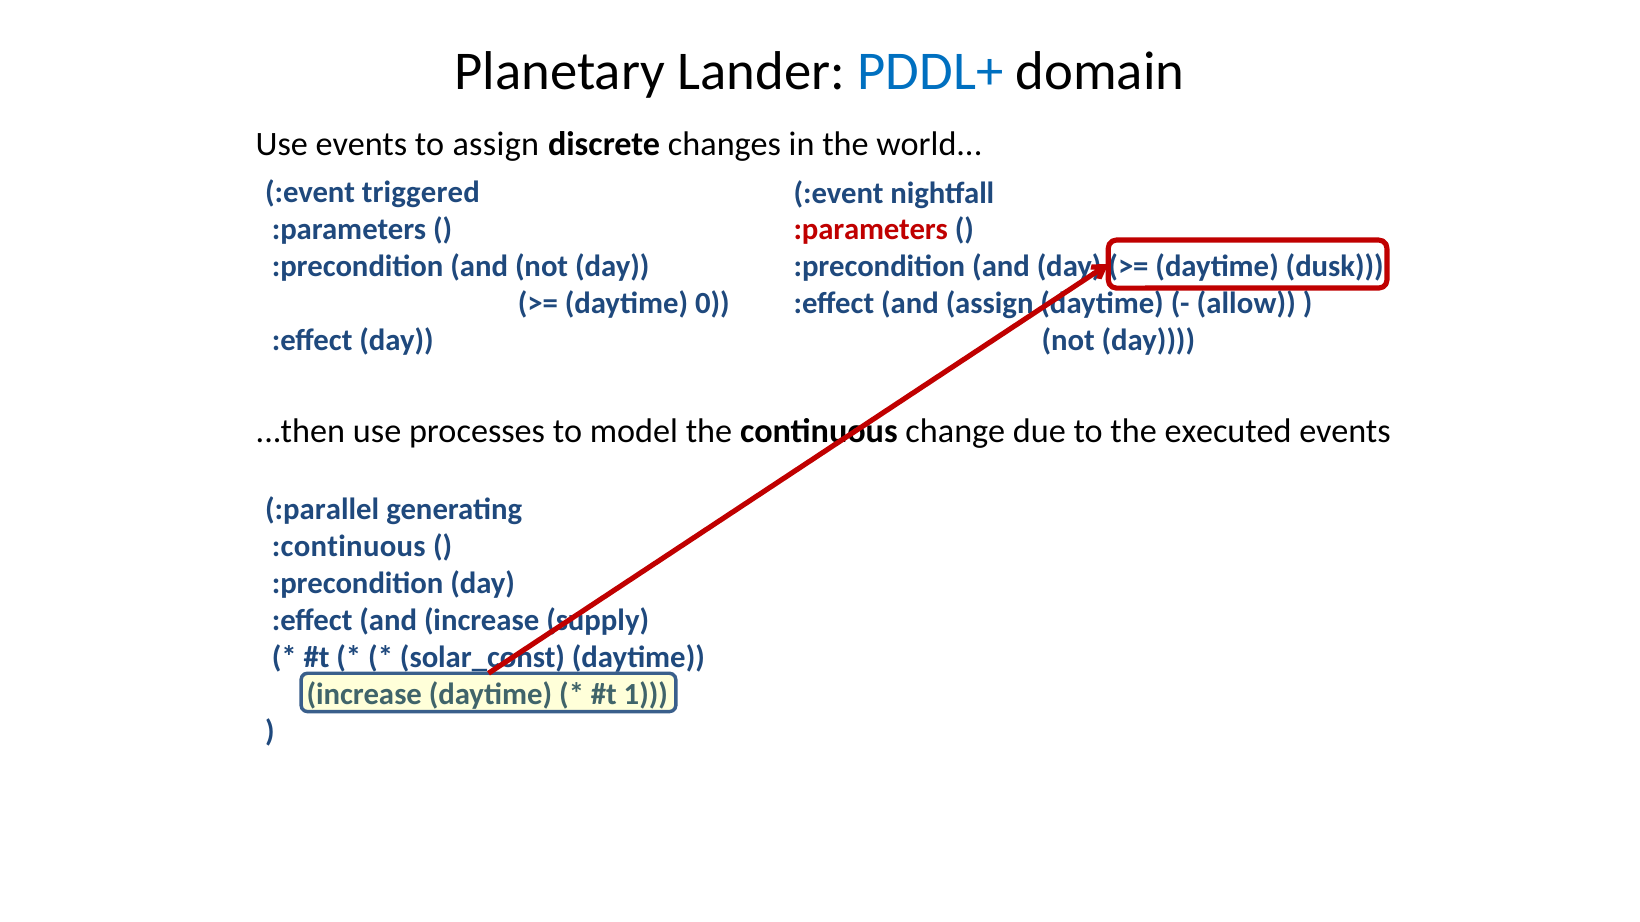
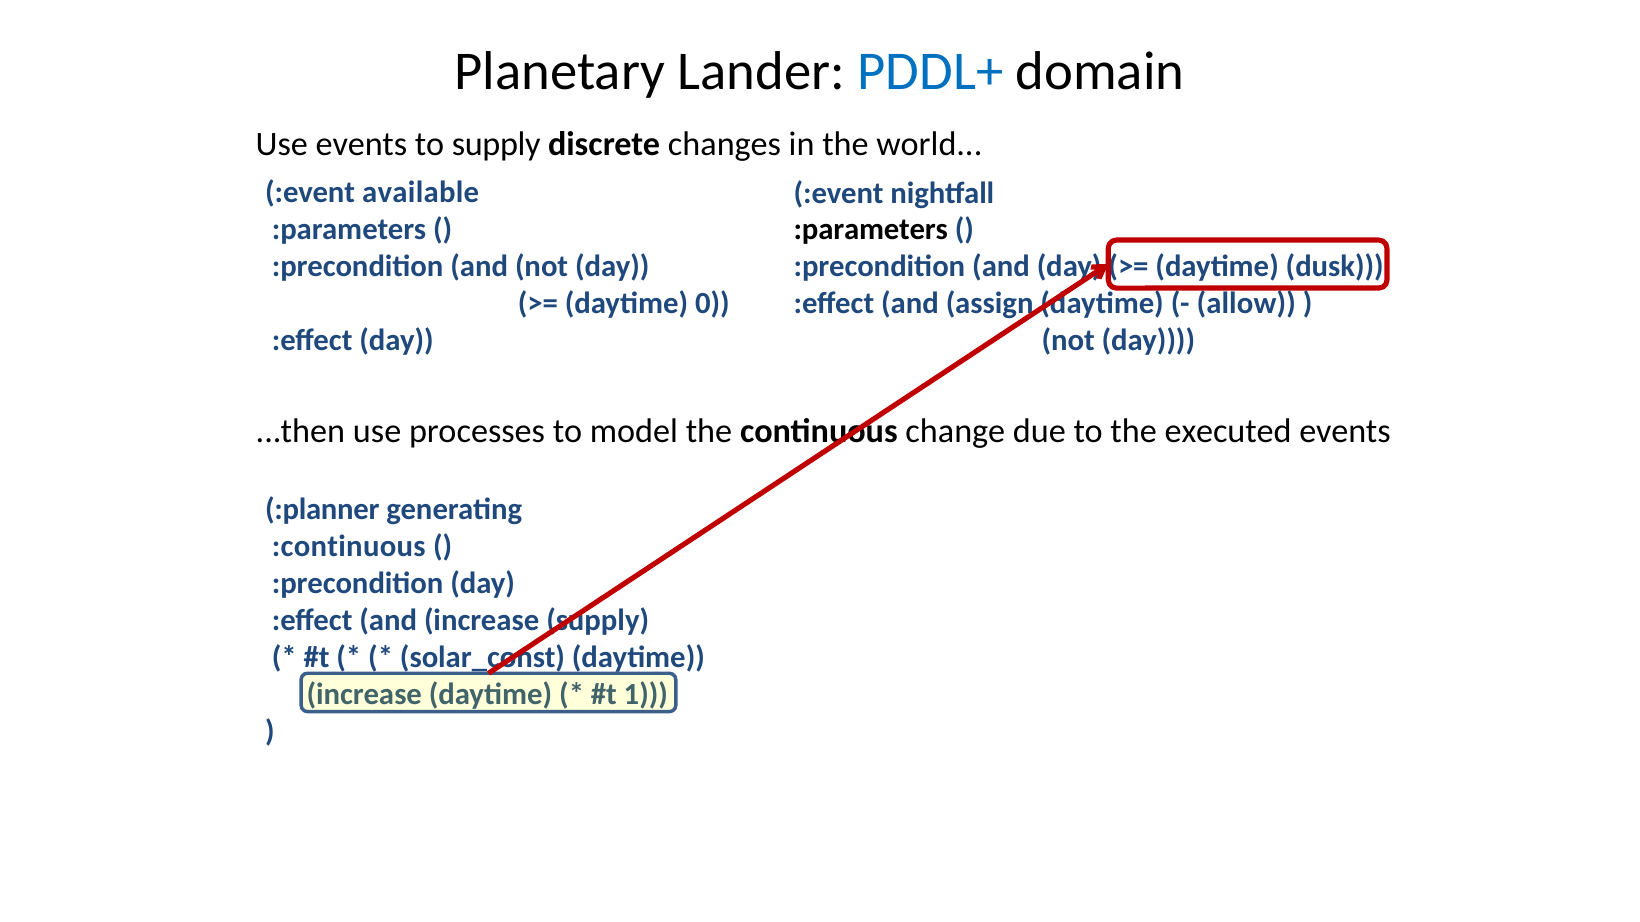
to assign: assign -> supply
triggered: triggered -> available
:parameters at (871, 230) colour: red -> black
:parallel: :parallel -> :planner
